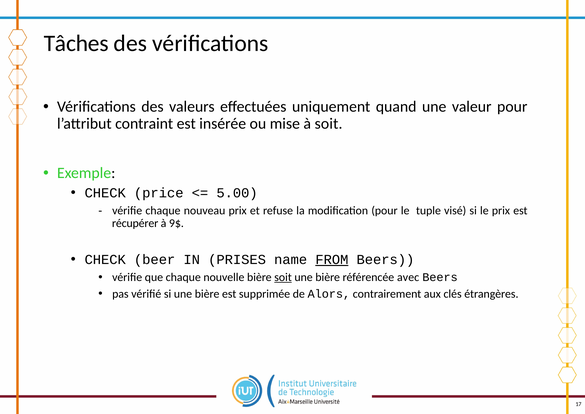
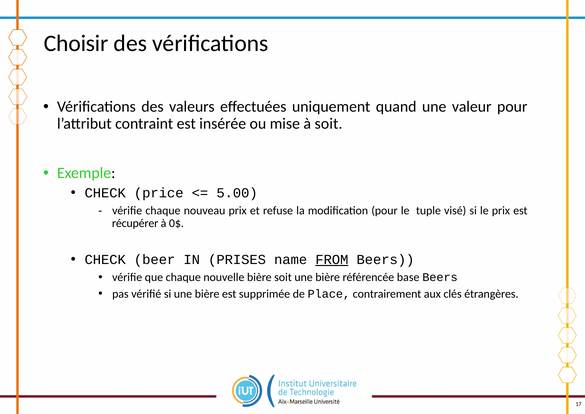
Tâches: Tâches -> Choisir
9$: 9$ -> 0$
soit at (283, 277) underline: present -> none
avec: avec -> base
Alors: Alors -> Place
